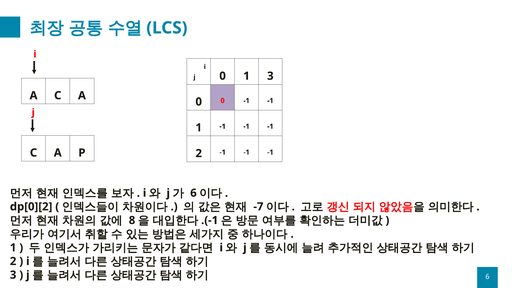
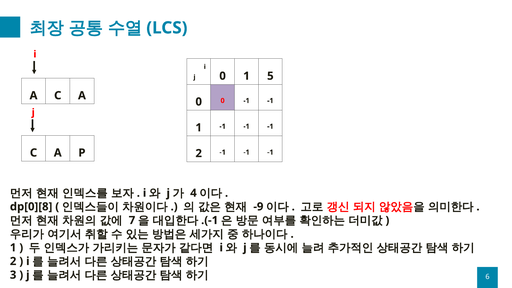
1 3: 3 -> 5
6 at (193, 193): 6 -> 4
dp[0][2: dp[0][2 -> dp[0][8
-7: -7 -> -9
8: 8 -> 7
